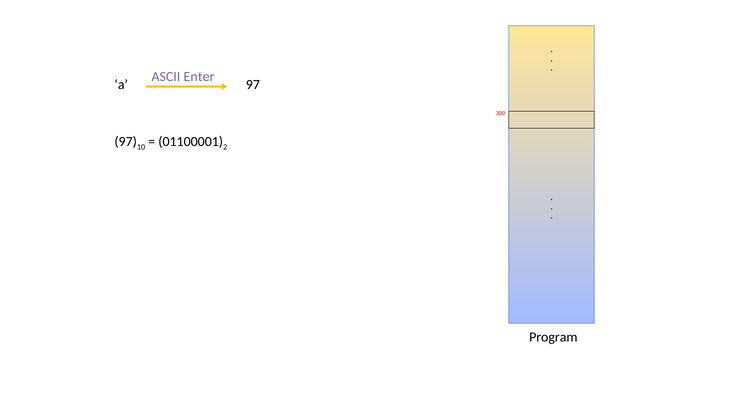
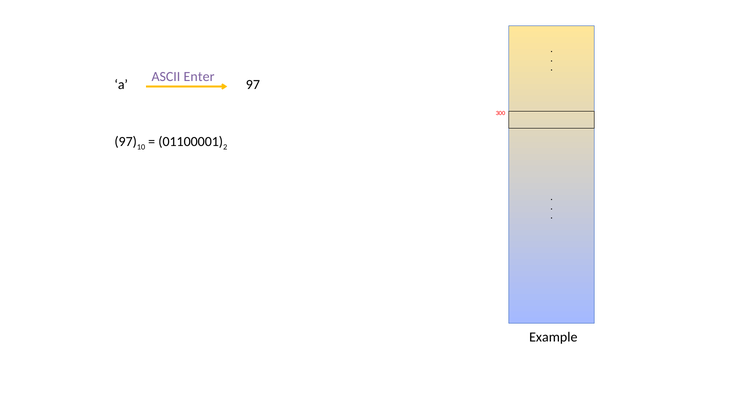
Program: Program -> Example
